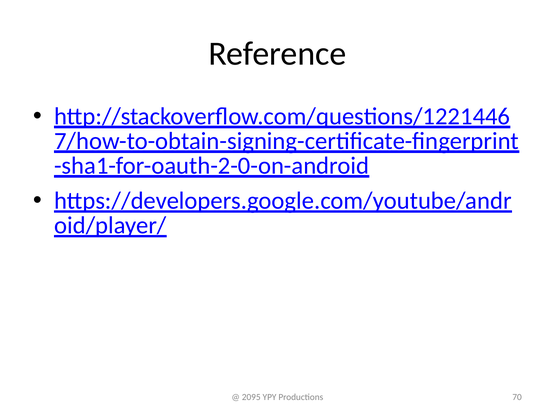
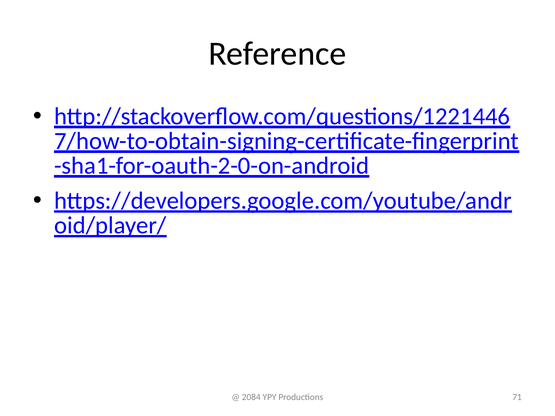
2095: 2095 -> 2084
70: 70 -> 71
